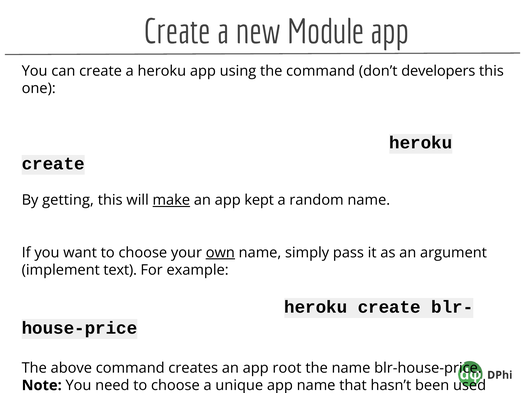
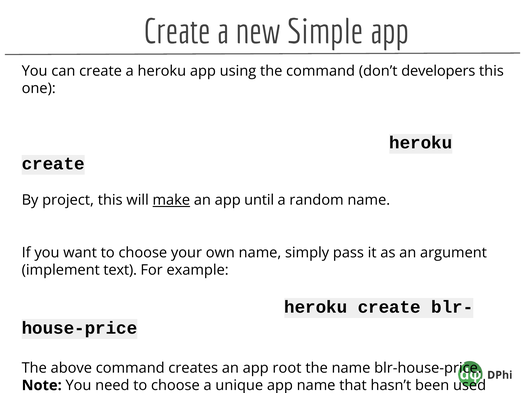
Module: Module -> Simple
getting: getting -> project
kept: kept -> until
own underline: present -> none
